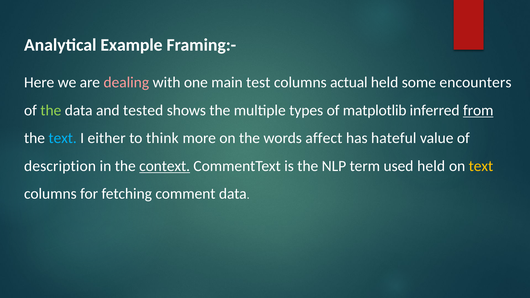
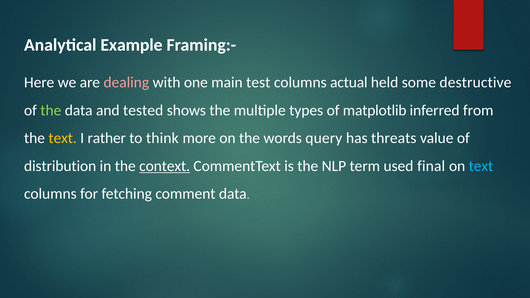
encounters: encounters -> destructive
from underline: present -> none
text at (63, 138) colour: light blue -> yellow
either: either -> rather
affect: affect -> query
hateful: hateful -> threats
description: description -> distribution
used held: held -> final
text at (481, 166) colour: yellow -> light blue
